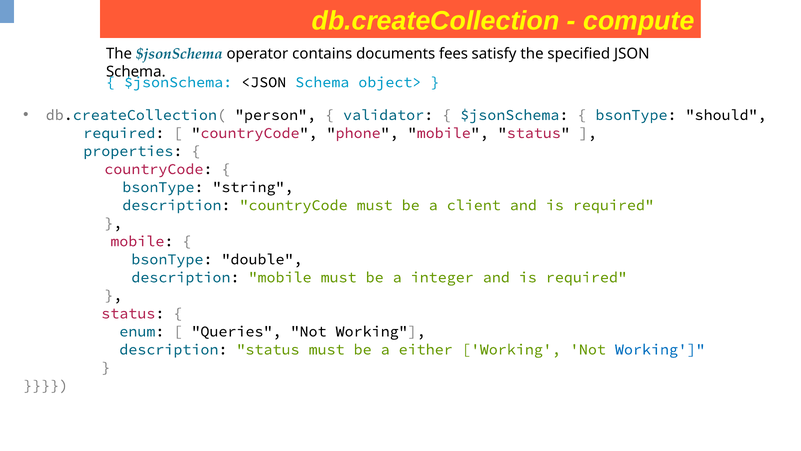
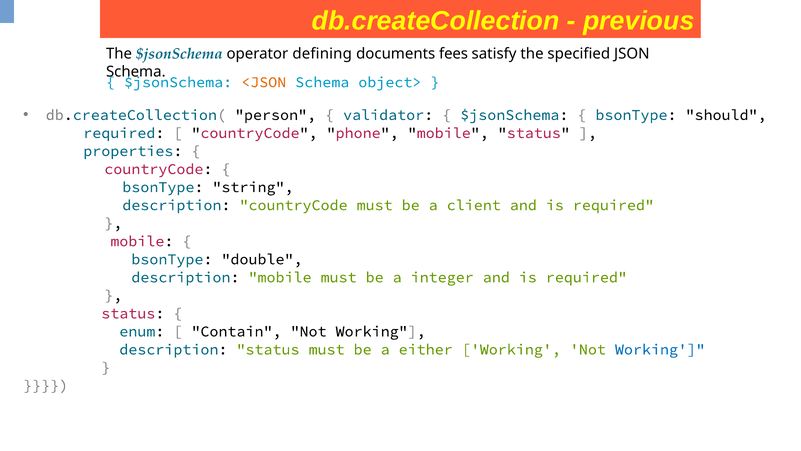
compute: compute -> previous
contains: contains -> defining
<JSON colour: black -> orange
Queries: Queries -> Contain
